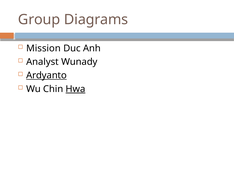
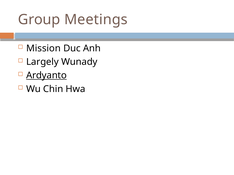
Diagrams: Diagrams -> Meetings
Analyst: Analyst -> Largely
Hwa underline: present -> none
